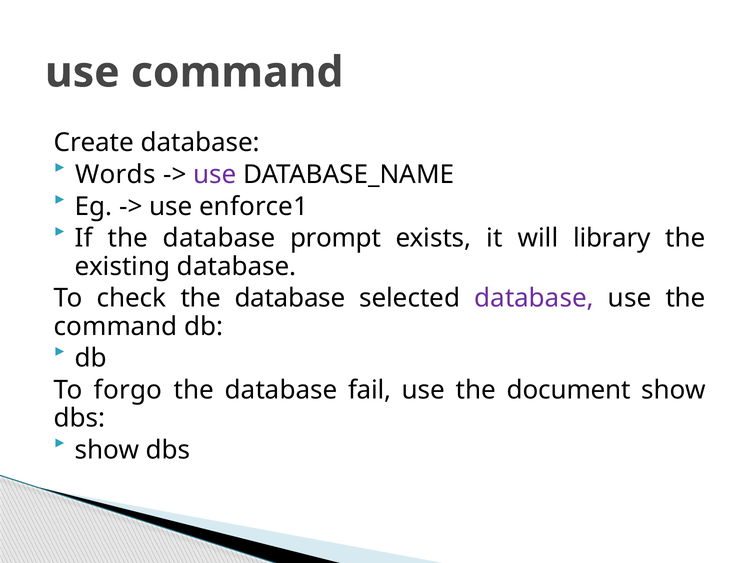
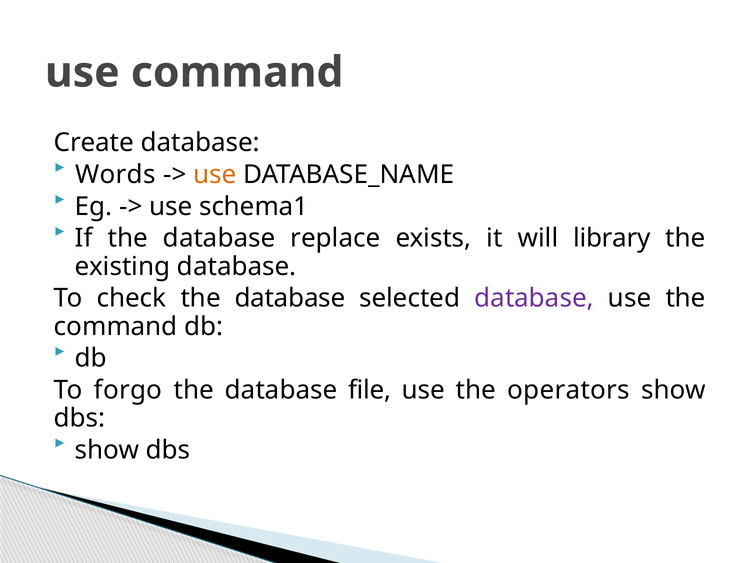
use at (215, 175) colour: purple -> orange
enforce1: enforce1 -> schema1
prompt: prompt -> replace
fail: fail -> file
document: document -> operators
